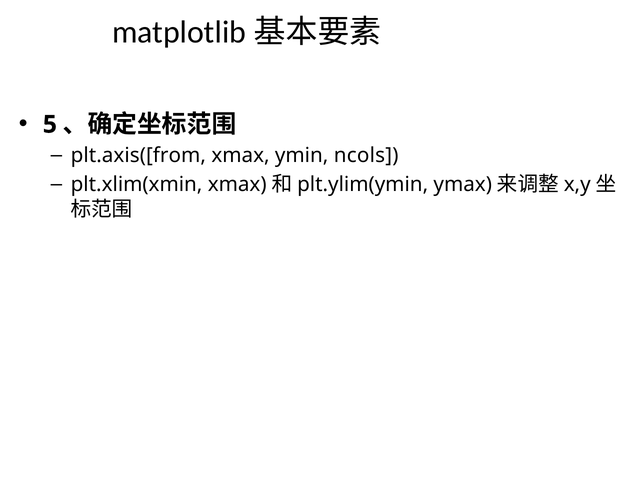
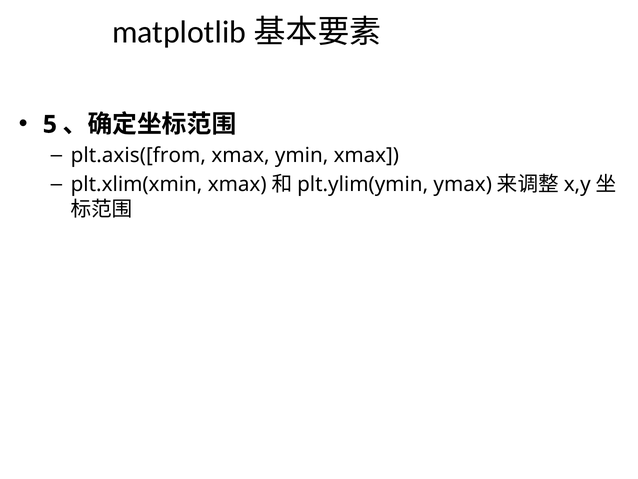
ymin ncols: ncols -> xmax
